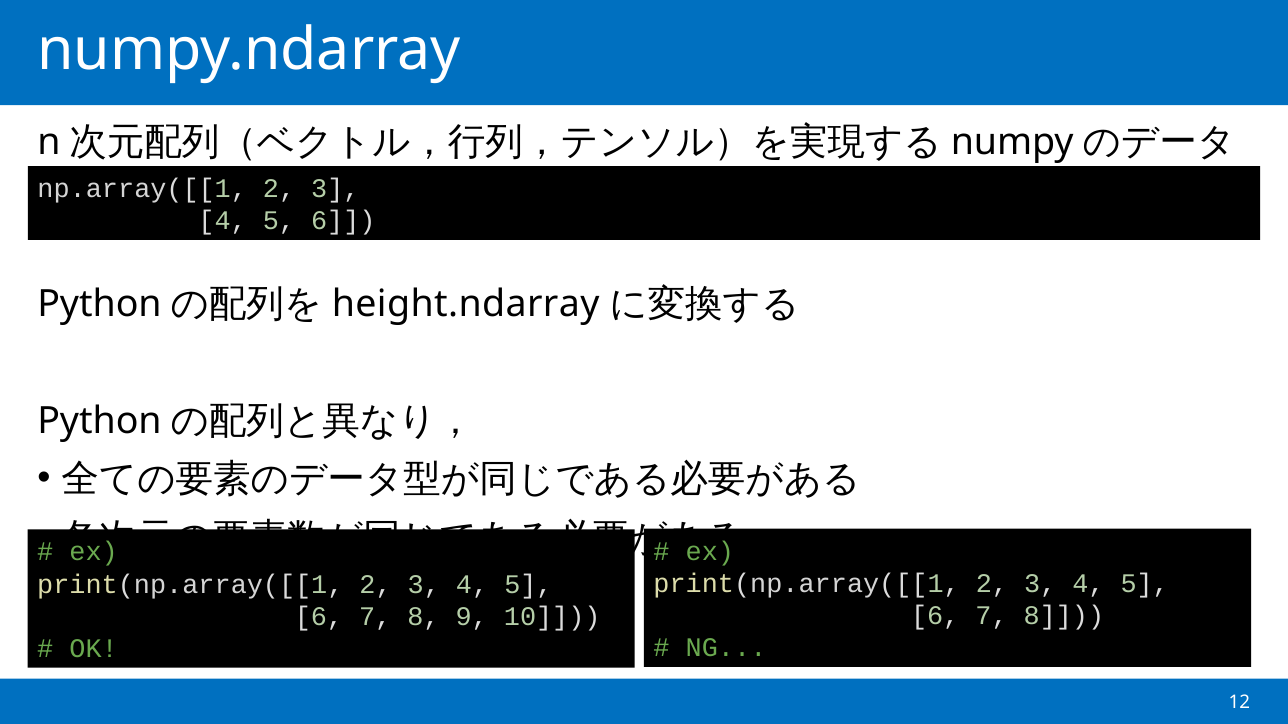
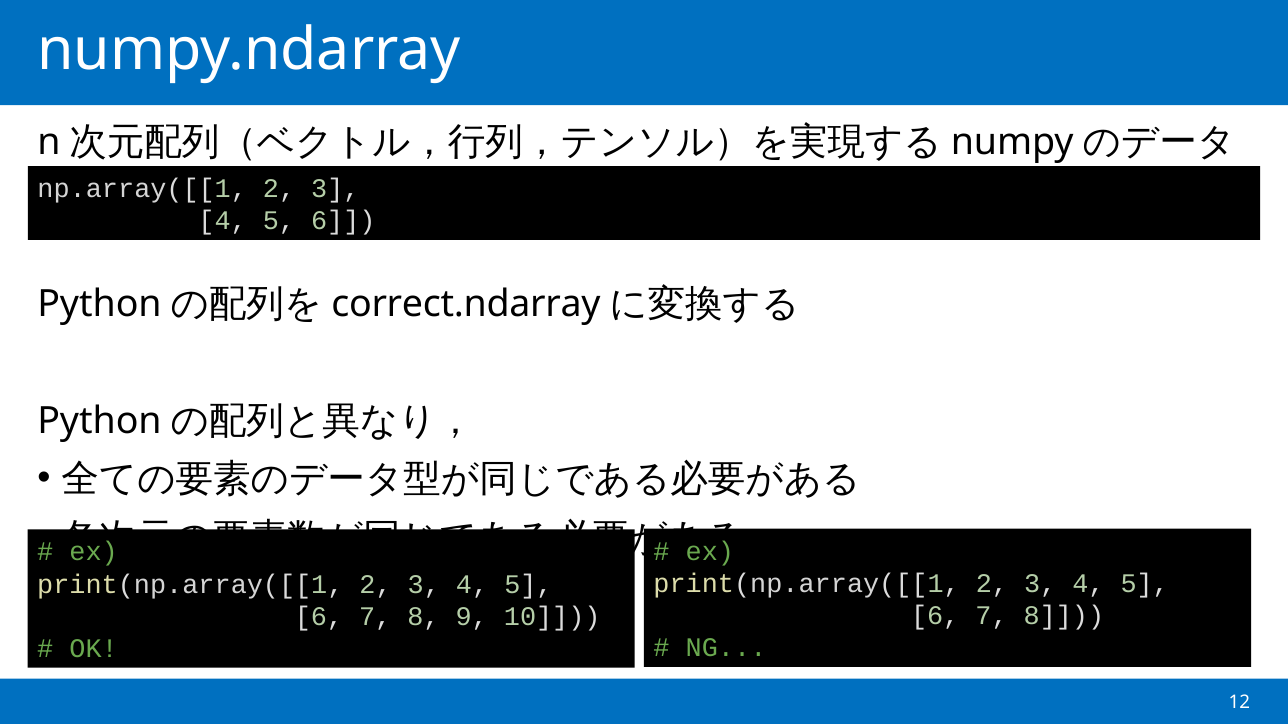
height.ndarray: height.ndarray -> correct.ndarray
